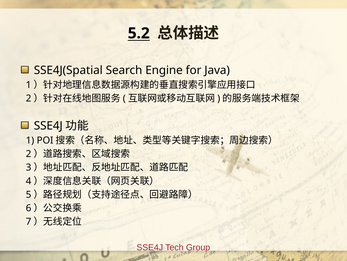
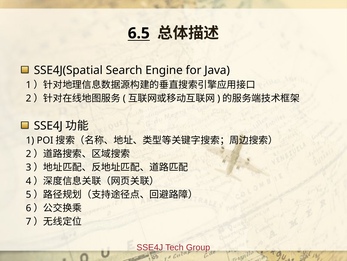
5.2: 5.2 -> 6.5
